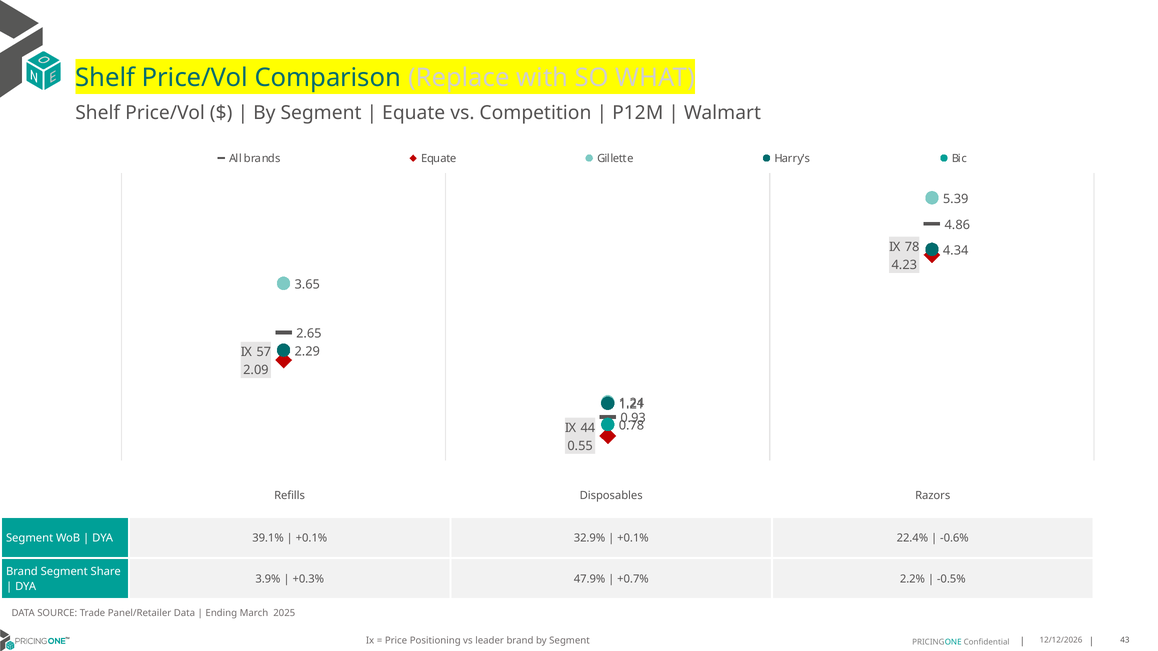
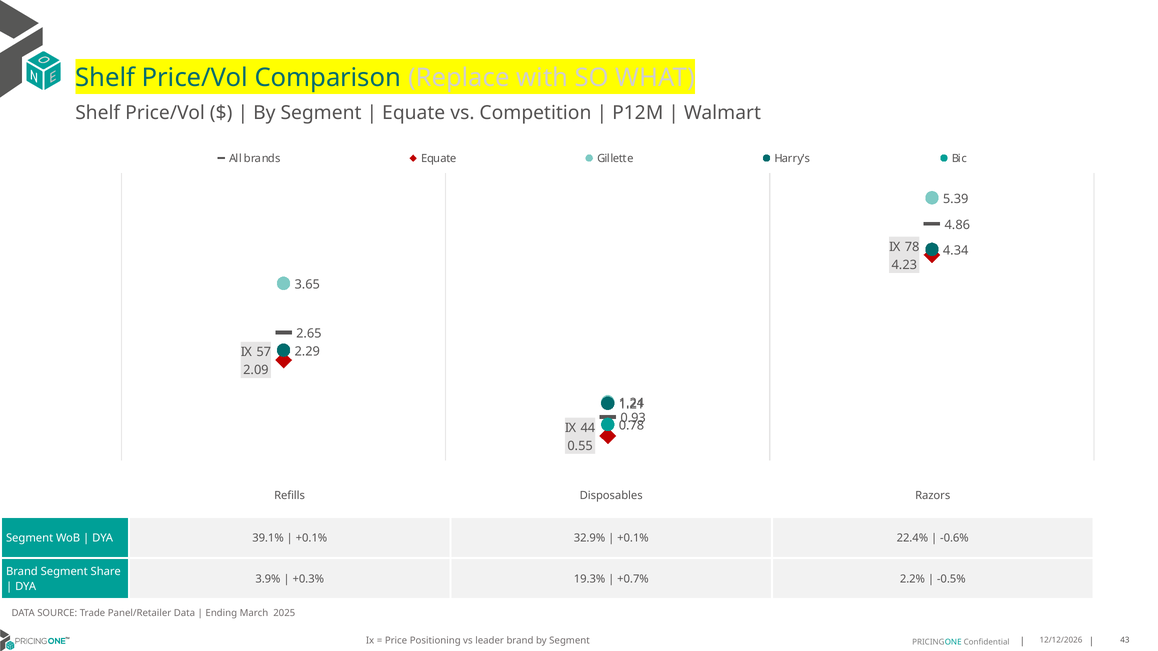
47.9%: 47.9% -> 19.3%
